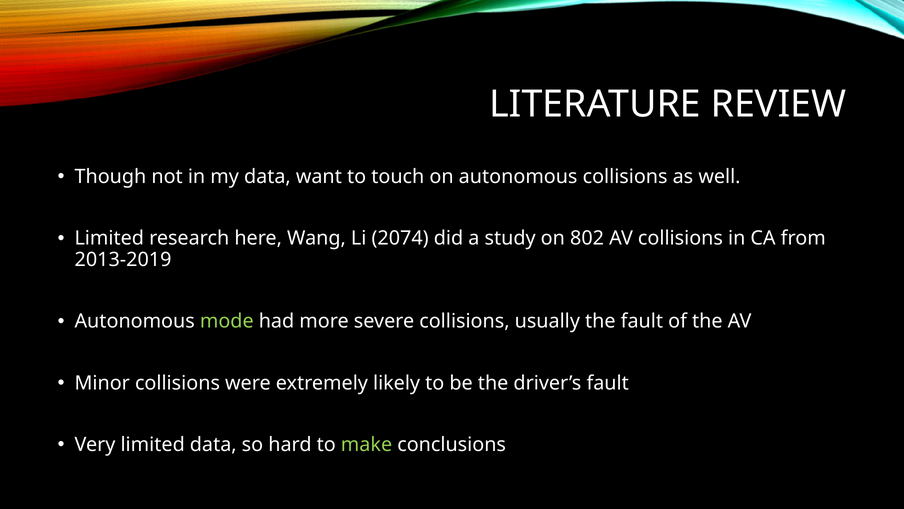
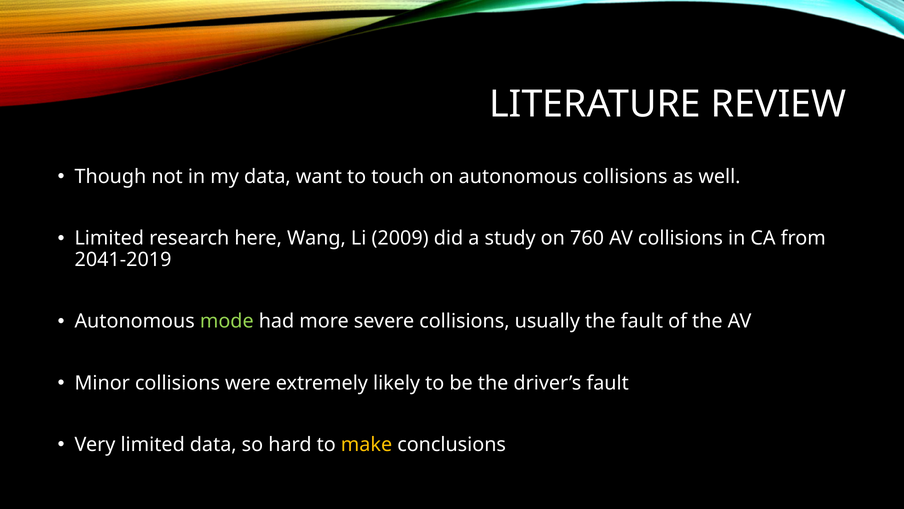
2074: 2074 -> 2009
802: 802 -> 760
2013-2019: 2013-2019 -> 2041-2019
make colour: light green -> yellow
